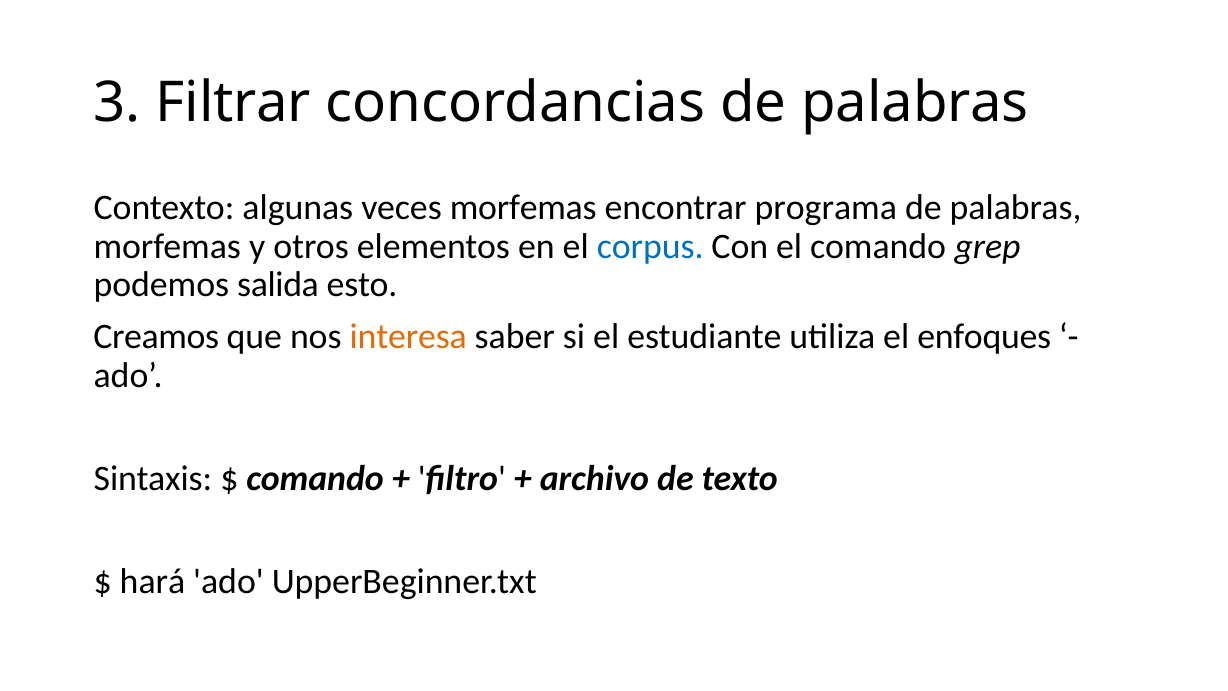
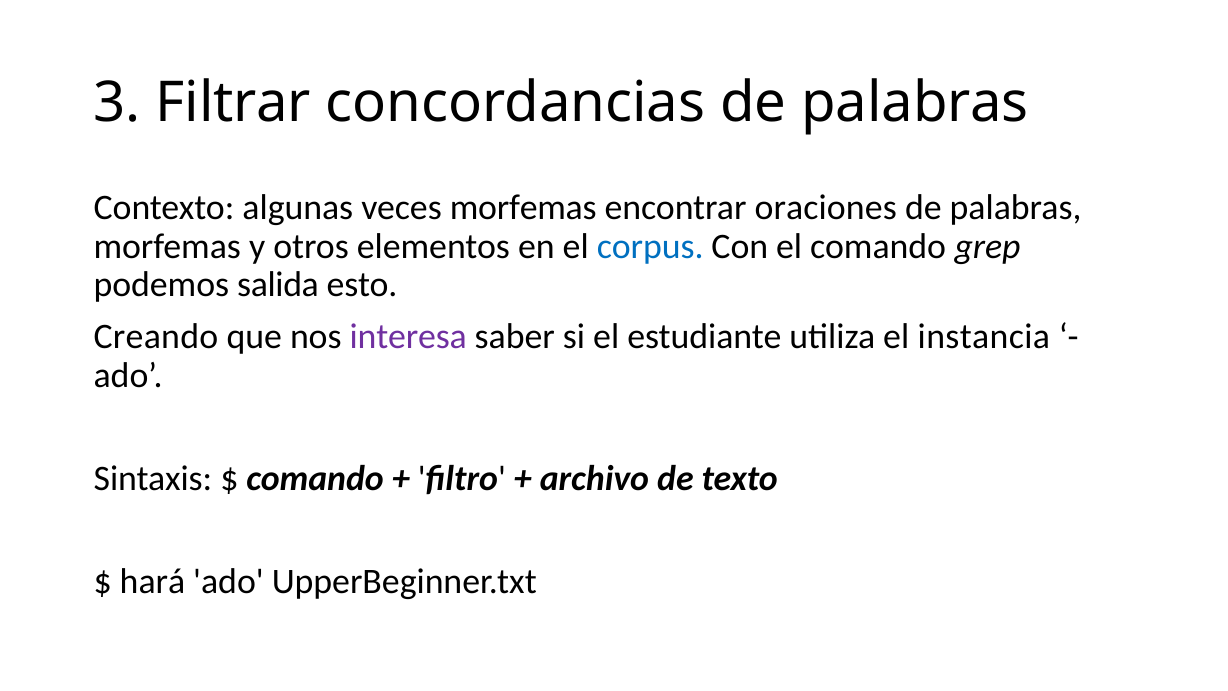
programa: programa -> oraciones
Creamos: Creamos -> Creando
interesa colour: orange -> purple
enfoques: enfoques -> instancia
